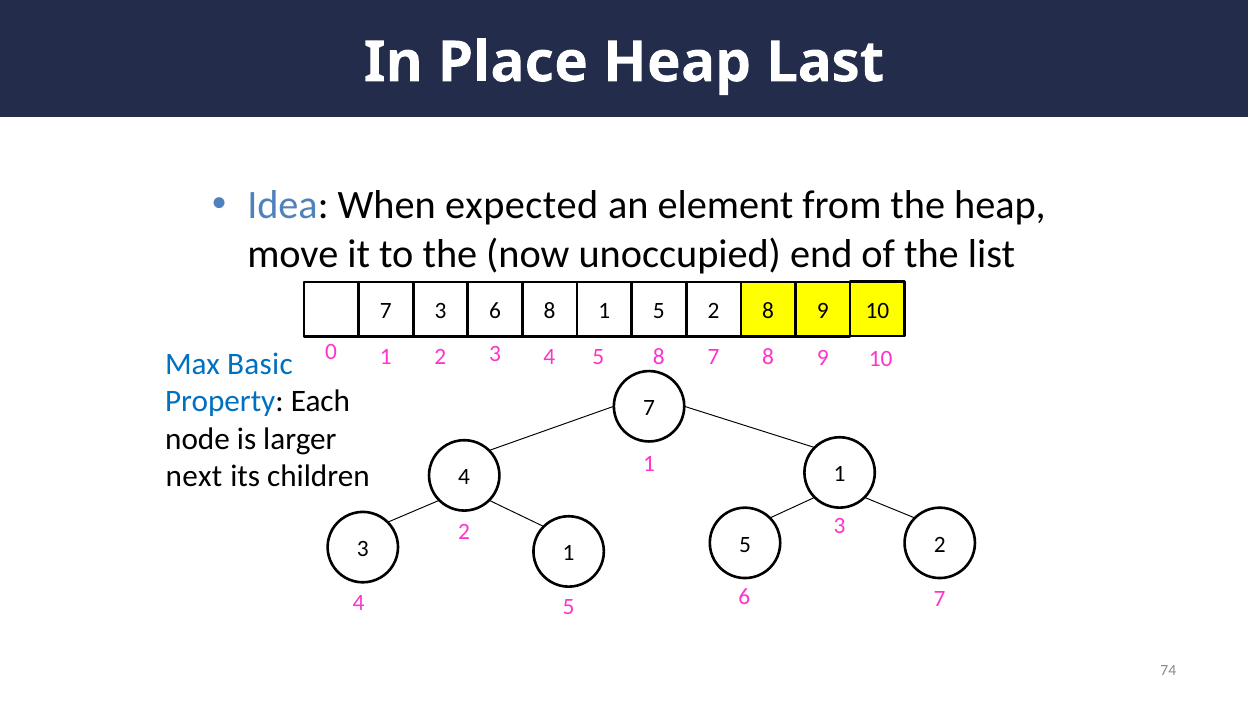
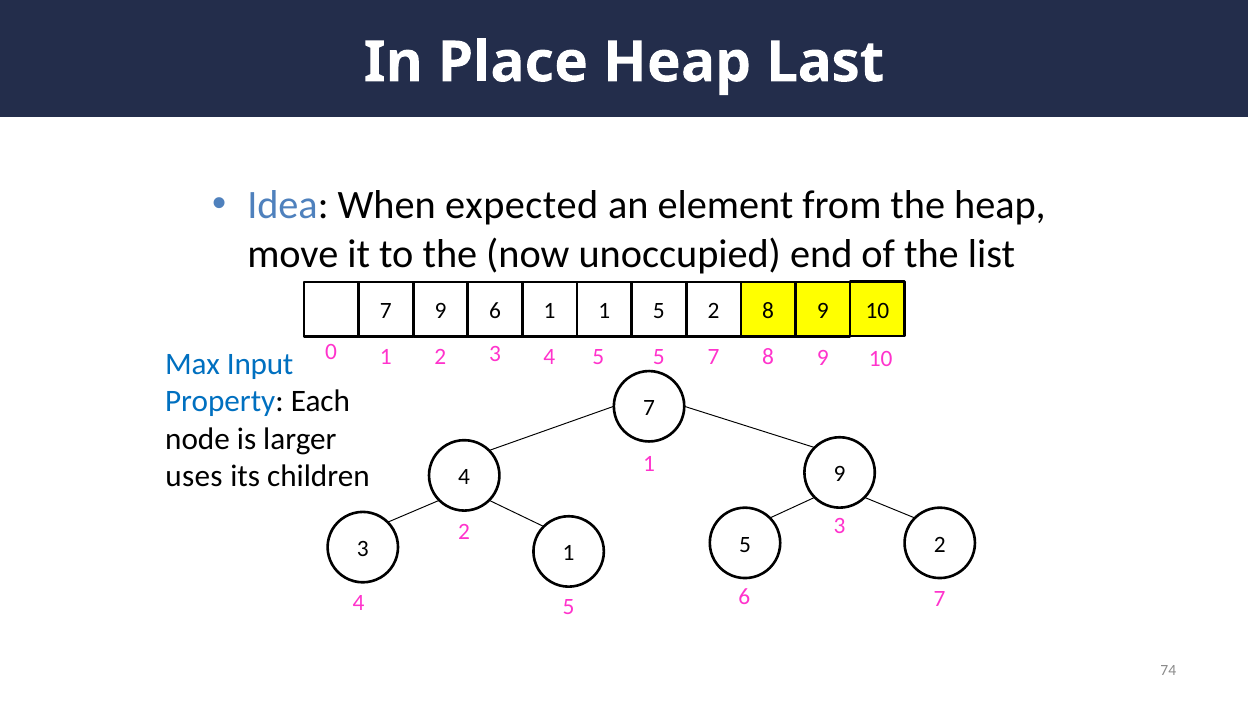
7 3: 3 -> 9
6 8: 8 -> 1
5 8: 8 -> 5
Basic: Basic -> Input
next: next -> uses
4 1: 1 -> 9
